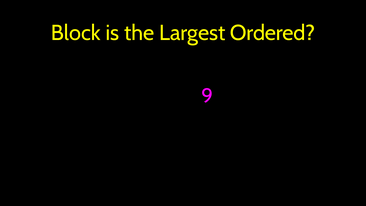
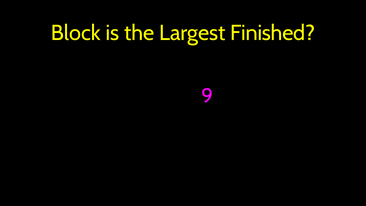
Ordered: Ordered -> Finished
